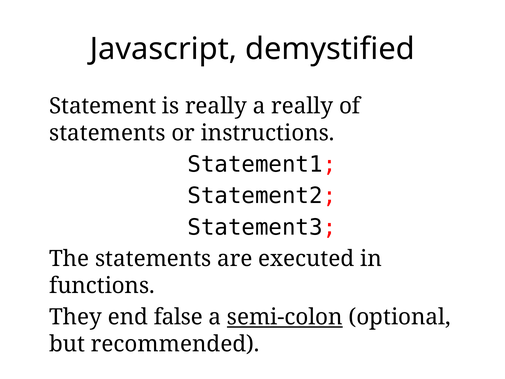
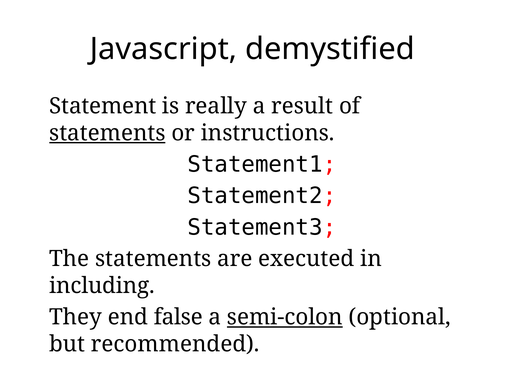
a really: really -> result
statements at (107, 133) underline: none -> present
functions: functions -> including
